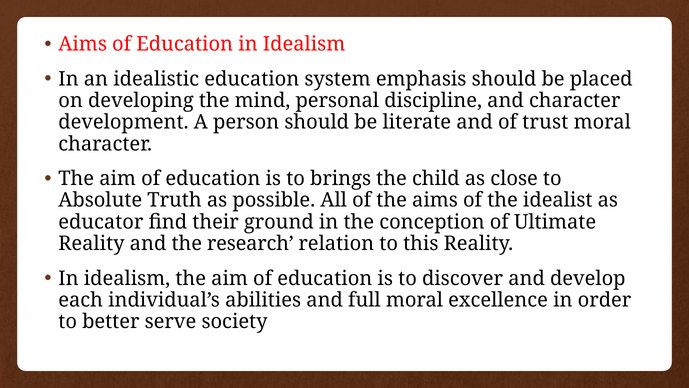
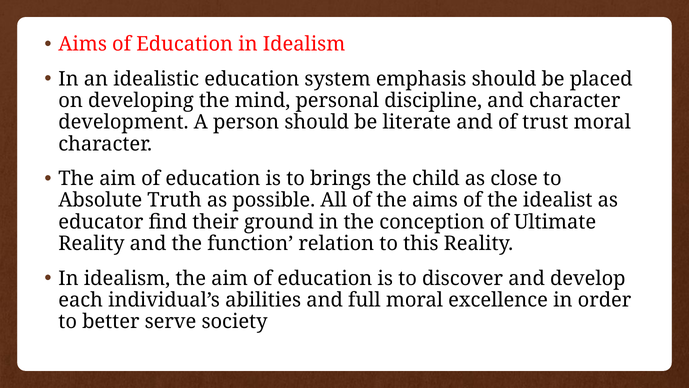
research: research -> function
